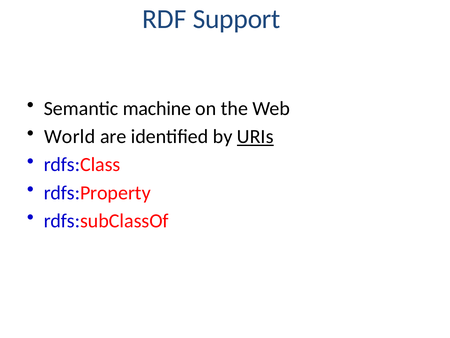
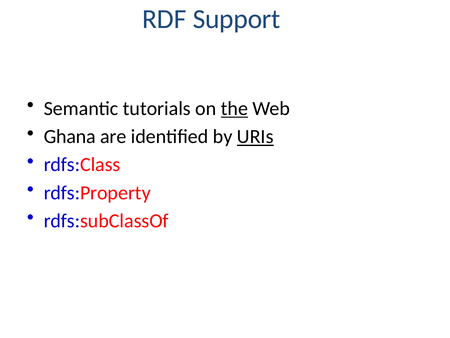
machine: machine -> tutorials
the underline: none -> present
World: World -> Ghana
